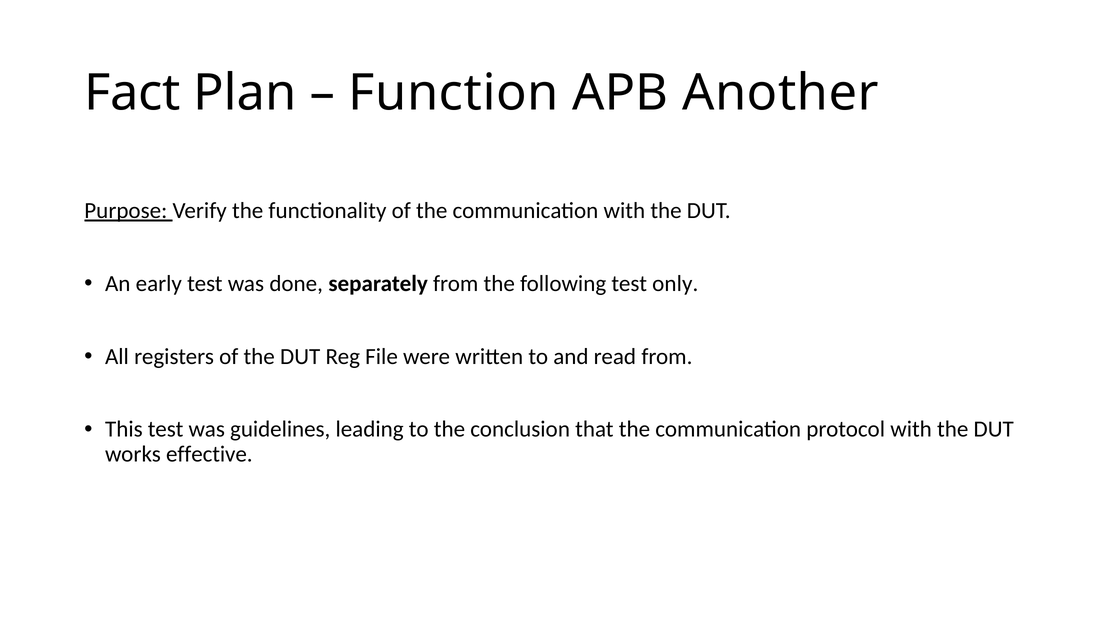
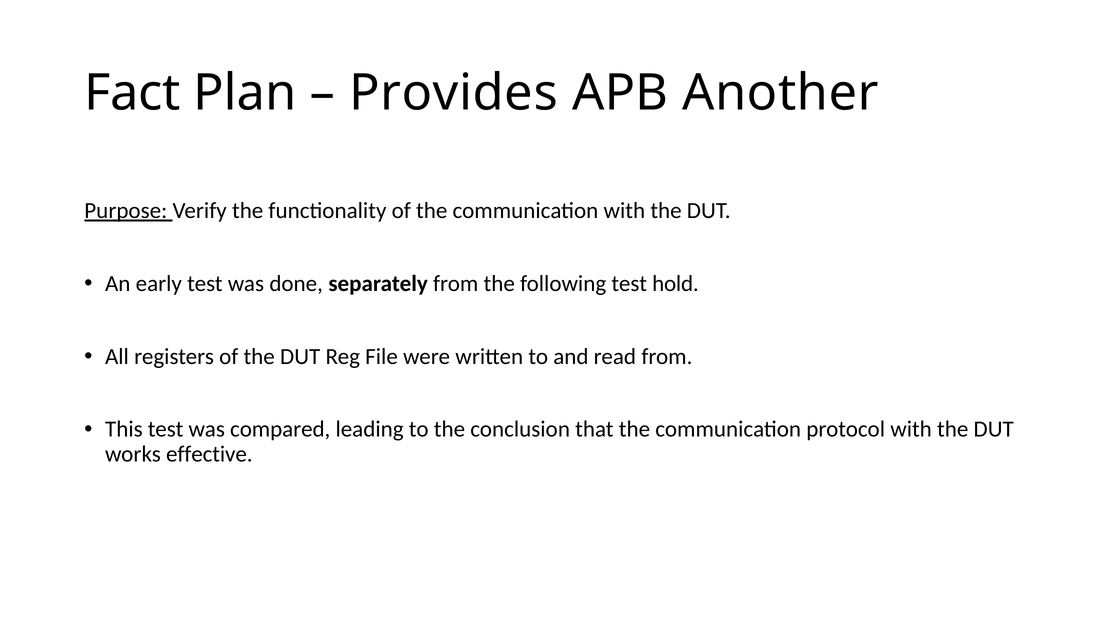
Function: Function -> Provides
only: only -> hold
guidelines: guidelines -> compared
